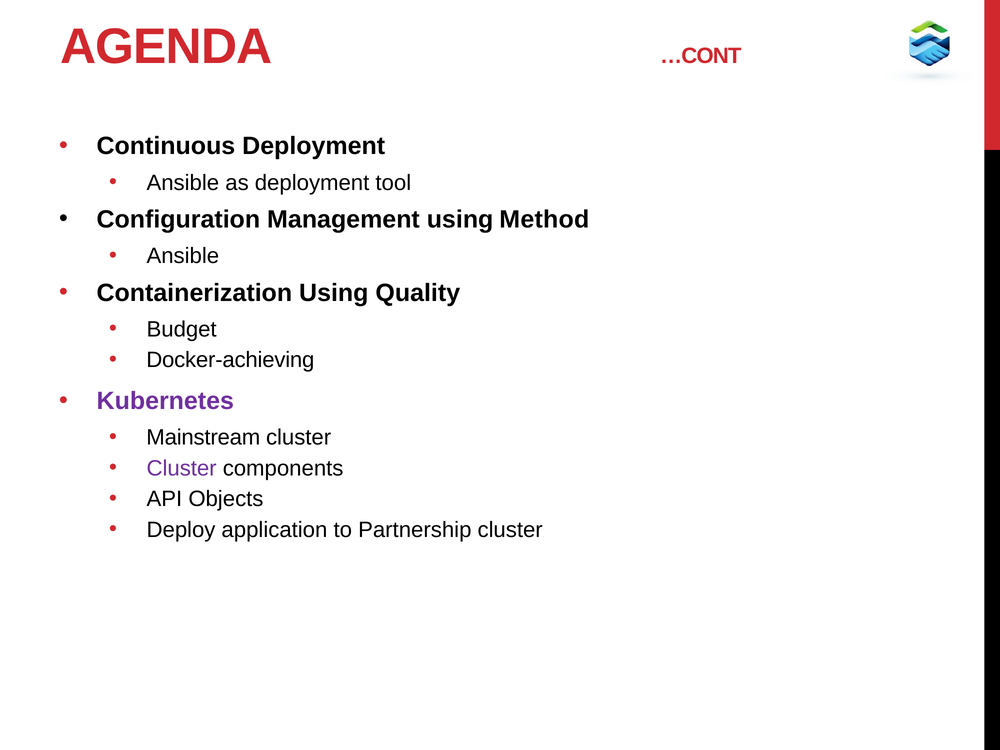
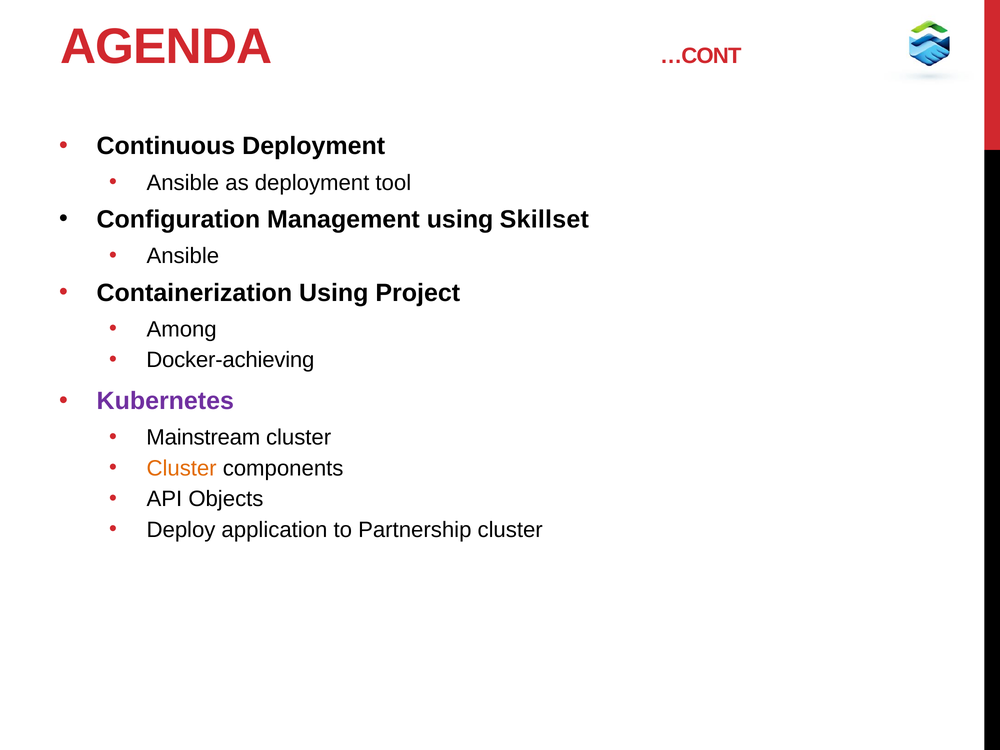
Method: Method -> Skillset
Quality: Quality -> Project
Budget: Budget -> Among
Cluster at (182, 468) colour: purple -> orange
